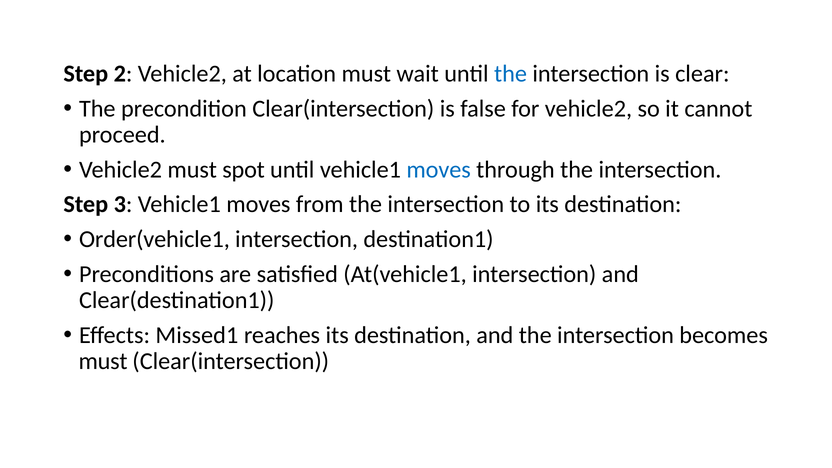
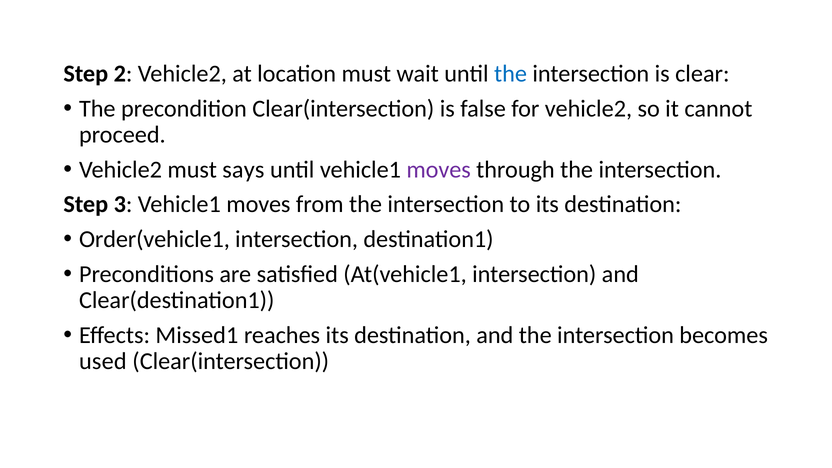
spot: spot -> says
moves at (439, 170) colour: blue -> purple
must at (103, 361): must -> used
